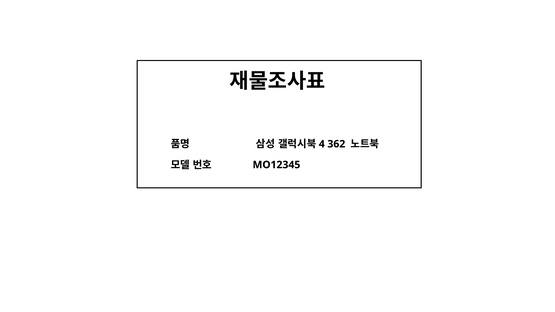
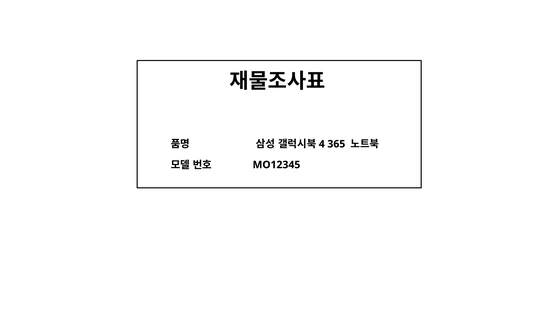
362: 362 -> 365
